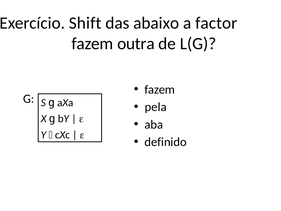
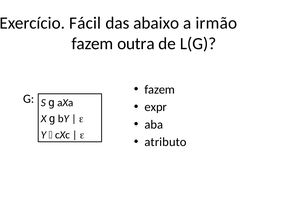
Shift: Shift -> Fácil
factor: factor -> irmão
pela: pela -> expr
definido: definido -> atributo
